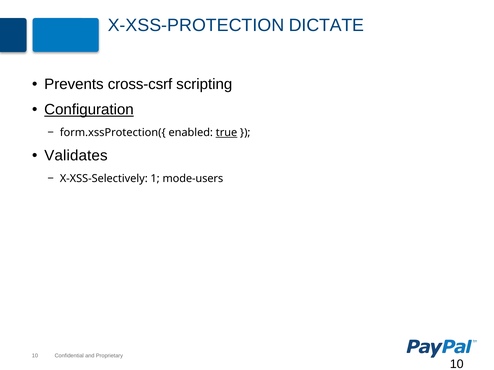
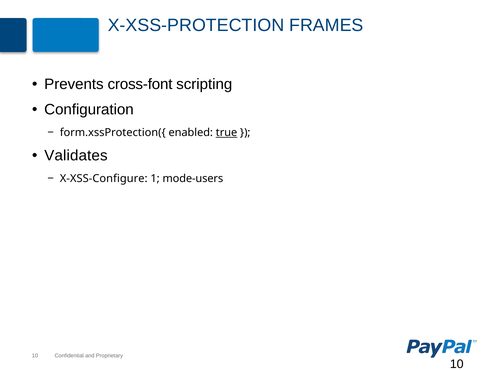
DICTATE: DICTATE -> FRAMES
cross-csrf: cross-csrf -> cross-font
Configuration underline: present -> none
X-XSS-Selectively: X-XSS-Selectively -> X-XSS-Configure
